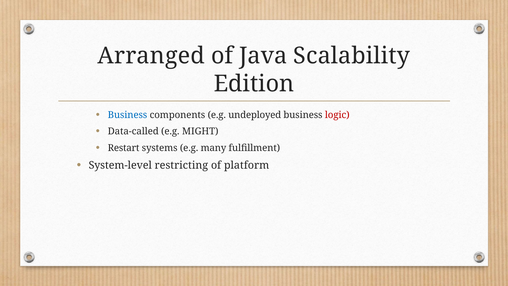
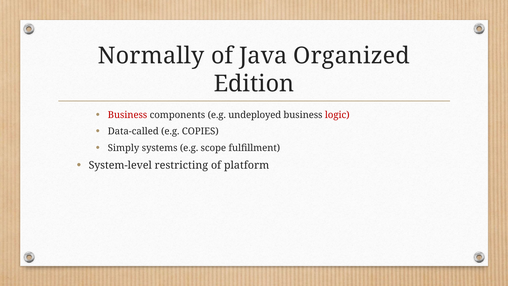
Arranged: Arranged -> Normally
Scalability: Scalability -> Organized
Business at (127, 115) colour: blue -> red
MIGHT: MIGHT -> COPIES
Restart: Restart -> Simply
many: many -> scope
